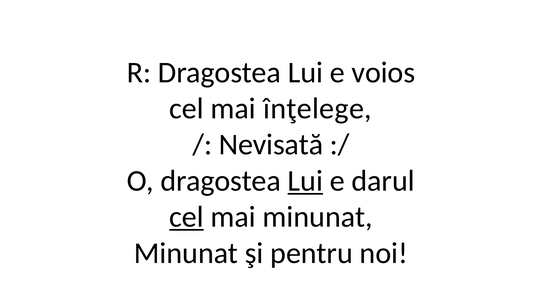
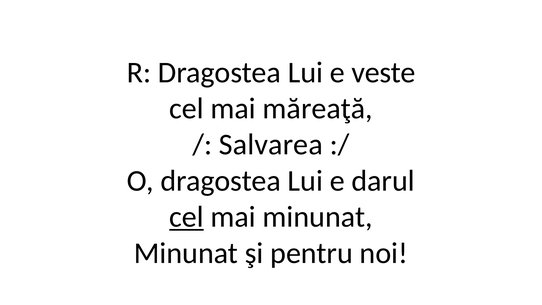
voios: voios -> veste
înţelege: înţelege -> măreaţă
Nevisată: Nevisată -> Salvarea
Lui at (305, 181) underline: present -> none
